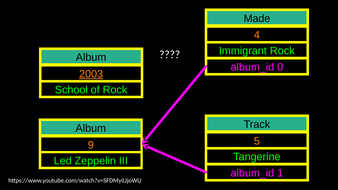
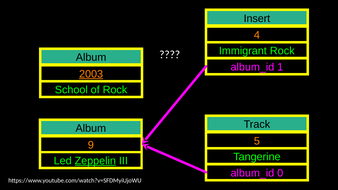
Made: Made -> Insert
0: 0 -> 1
Zeppelin underline: none -> present
1: 1 -> 0
